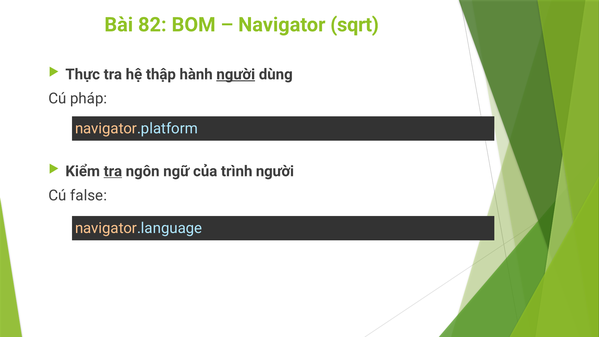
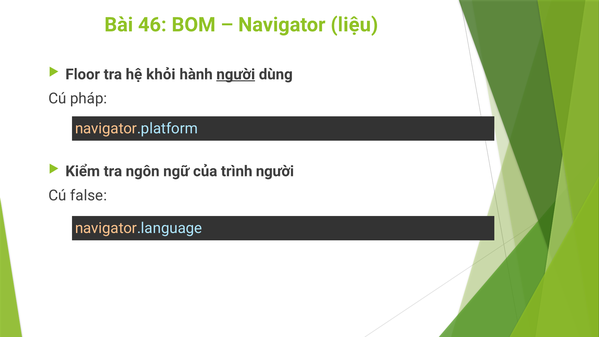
82: 82 -> 46
sqrt: sqrt -> liệu
Thực: Thực -> Floor
thập: thập -> khỏi
tra at (113, 171) underline: present -> none
